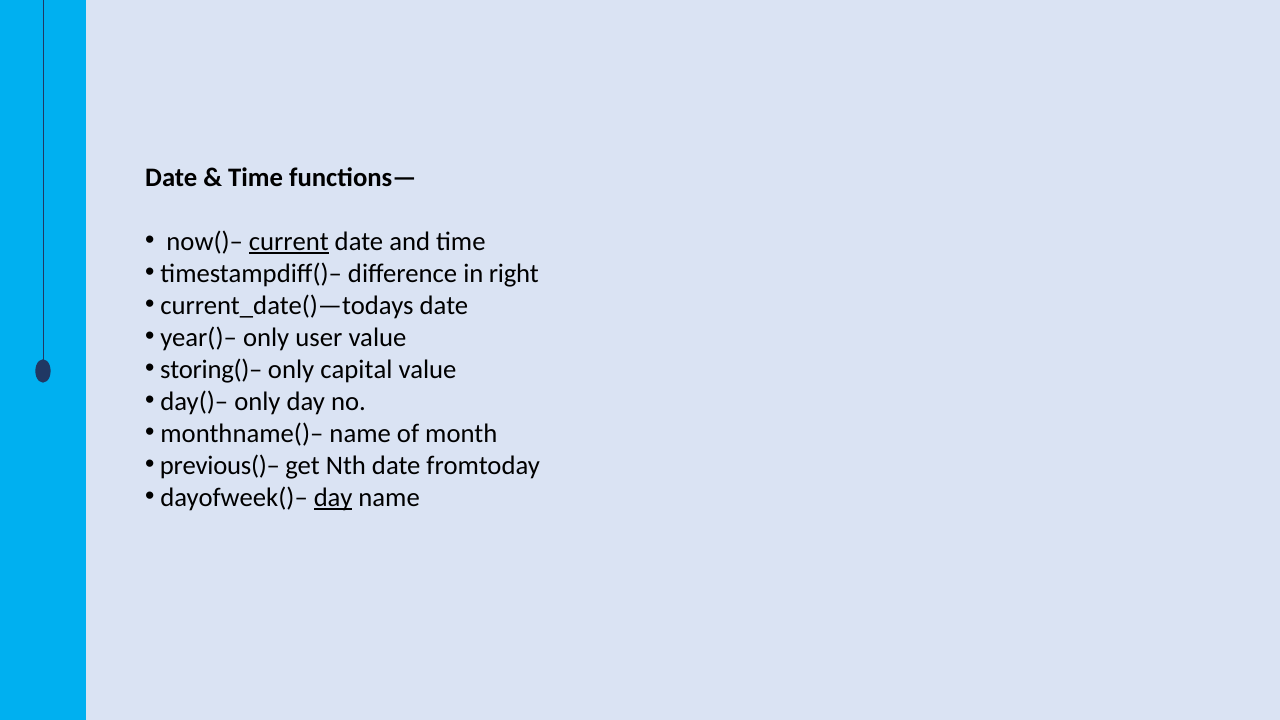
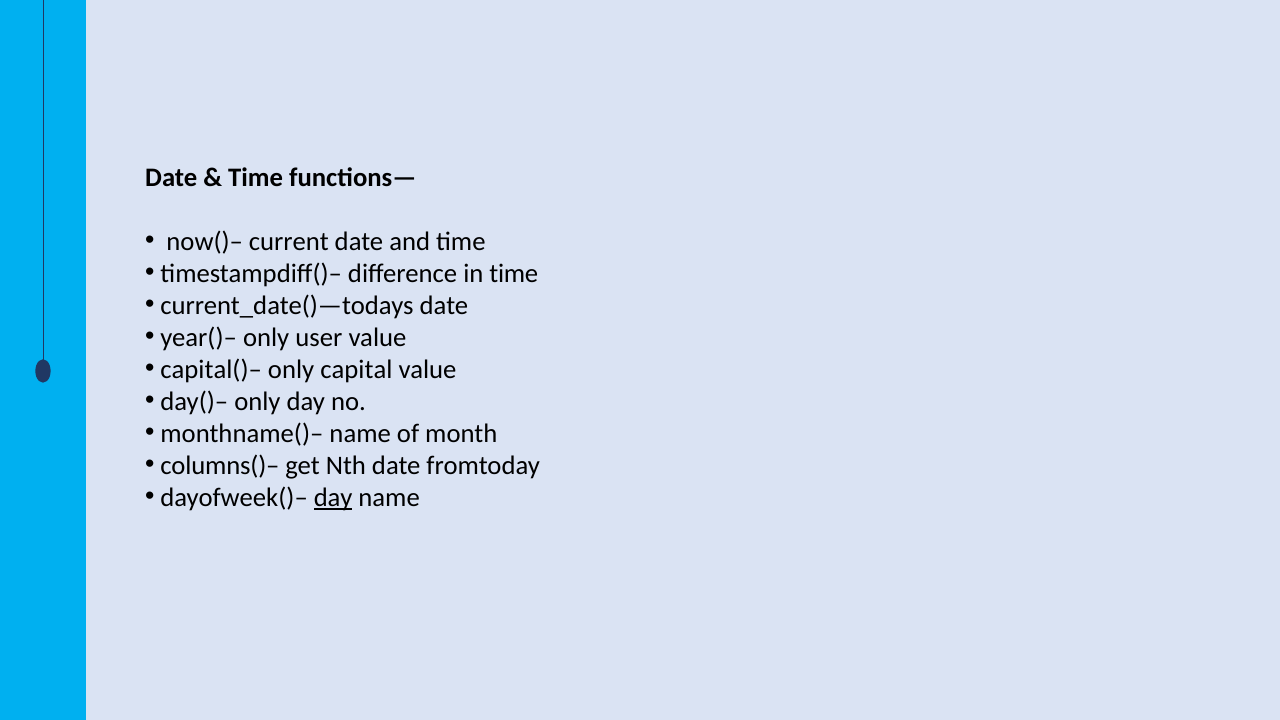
current underline: present -> none
in right: right -> time
storing()–: storing()– -> capital()–
previous()–: previous()– -> columns()–
